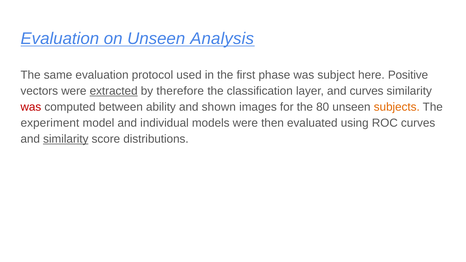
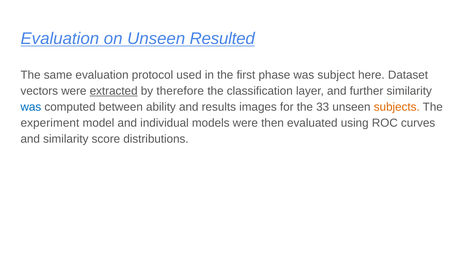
Analysis: Analysis -> Resulted
Positive: Positive -> Dataset
and curves: curves -> further
was at (31, 107) colour: red -> blue
shown: shown -> results
80: 80 -> 33
similarity at (66, 139) underline: present -> none
